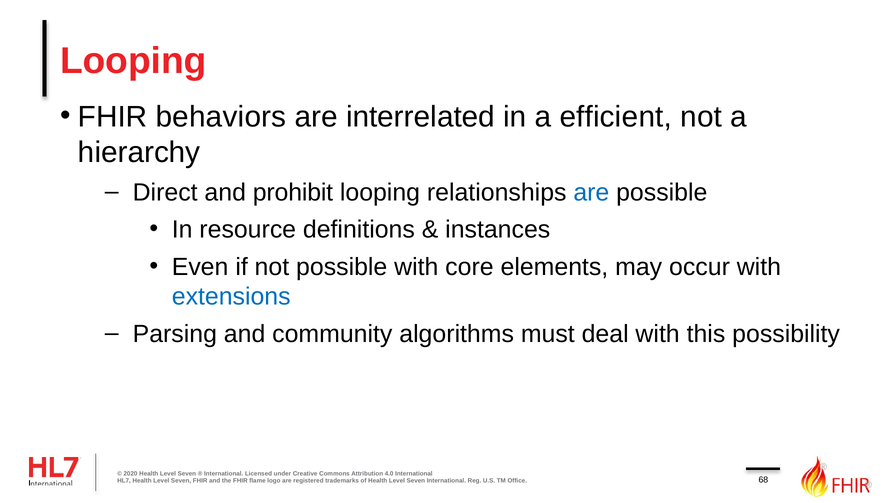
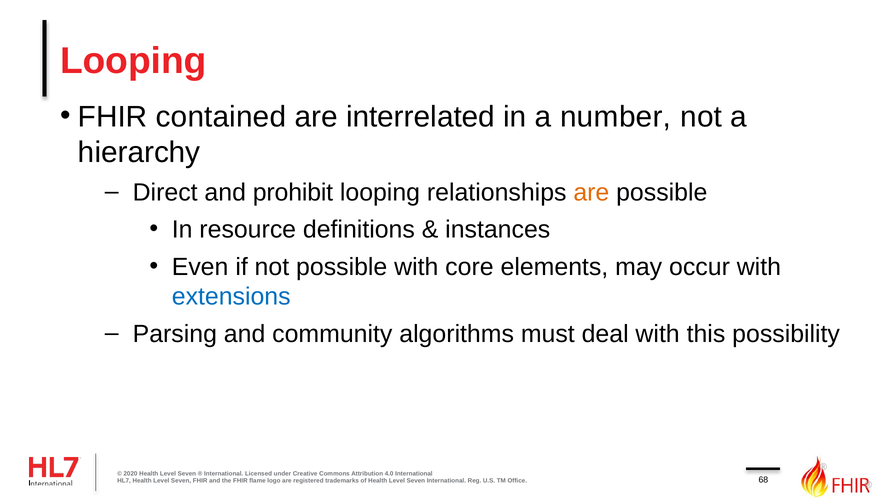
behaviors: behaviors -> contained
efficient: efficient -> number
are at (591, 192) colour: blue -> orange
